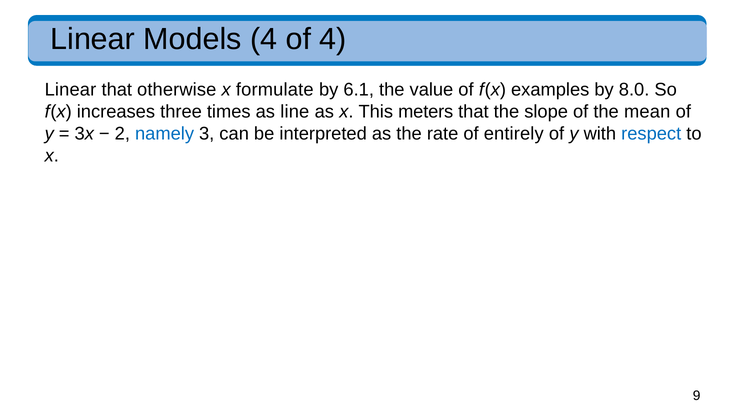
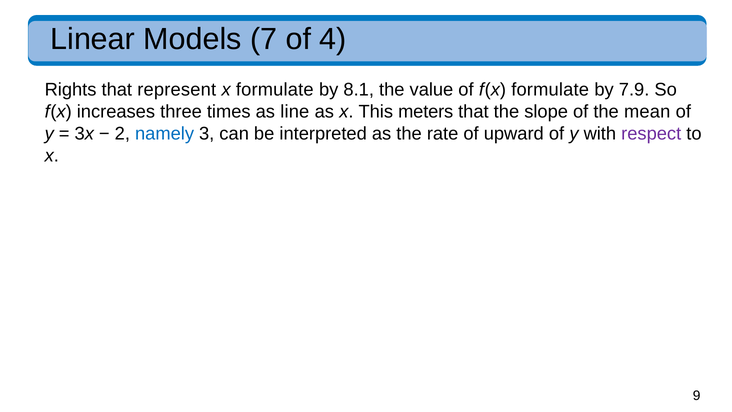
Models 4: 4 -> 7
Linear at (70, 90): Linear -> Rights
otherwise: otherwise -> represent
6.1: 6.1 -> 8.1
f x examples: examples -> formulate
8.0: 8.0 -> 7.9
entirely: entirely -> upward
respect colour: blue -> purple
